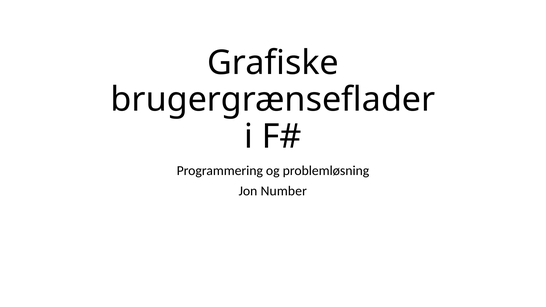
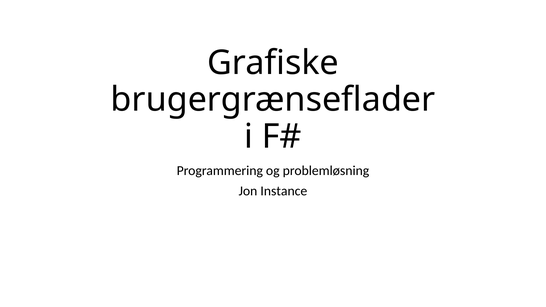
Number: Number -> Instance
